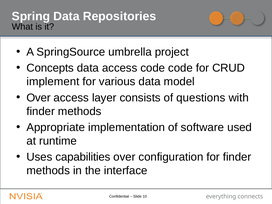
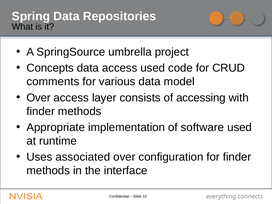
access code: code -> used
implement: implement -> comments
questions: questions -> accessing
capabilities: capabilities -> associated
